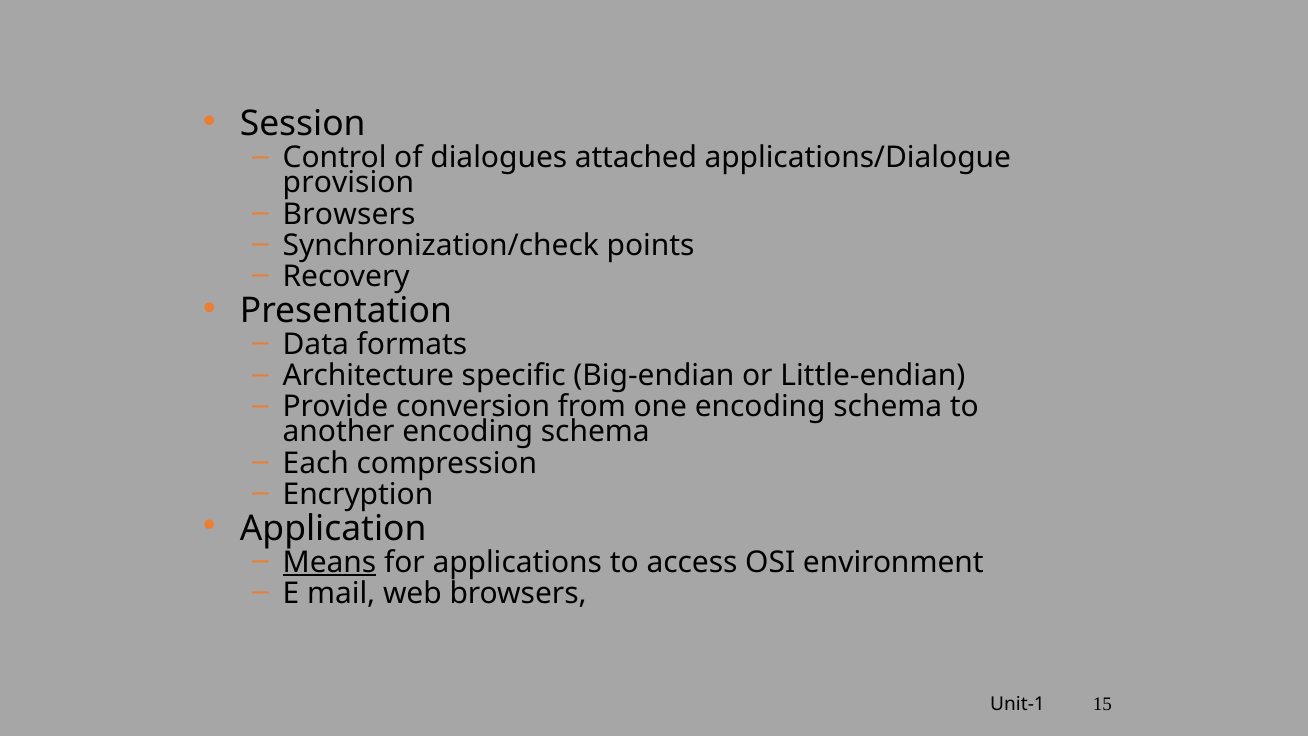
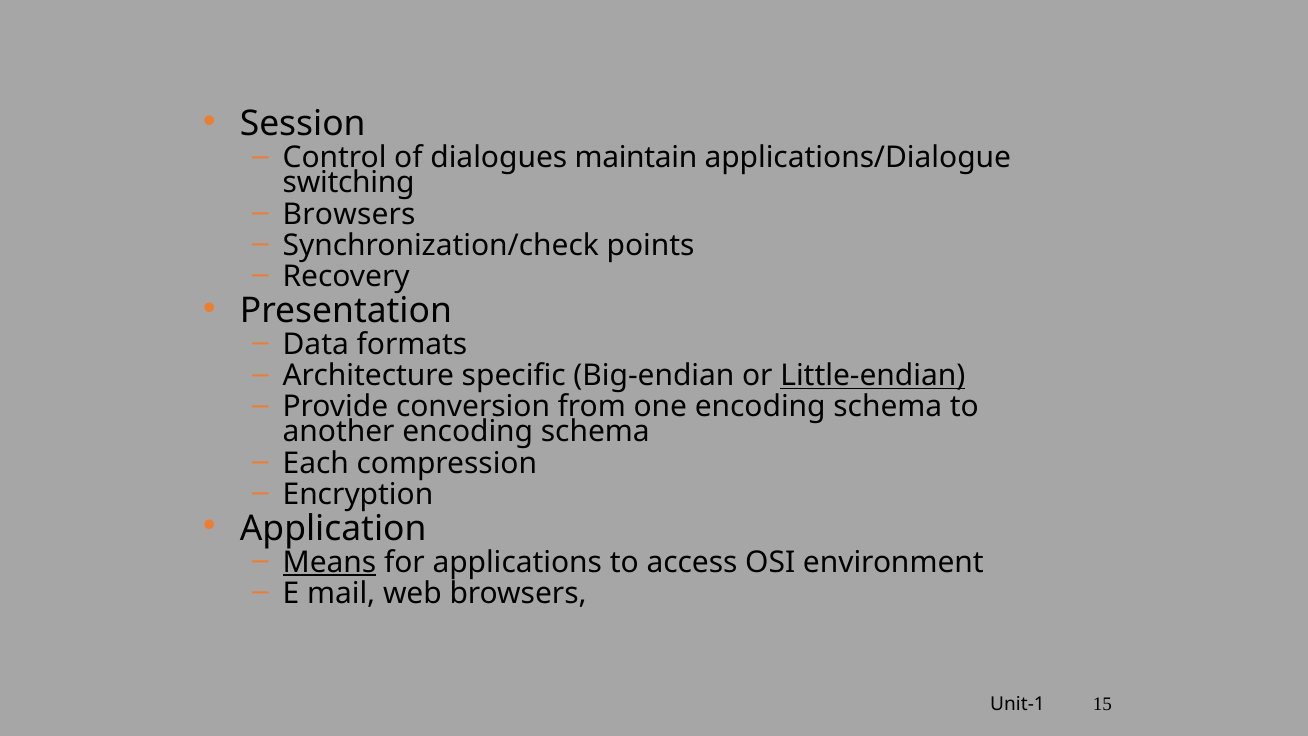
attached: attached -> maintain
provision: provision -> switching
Little-endian underline: none -> present
